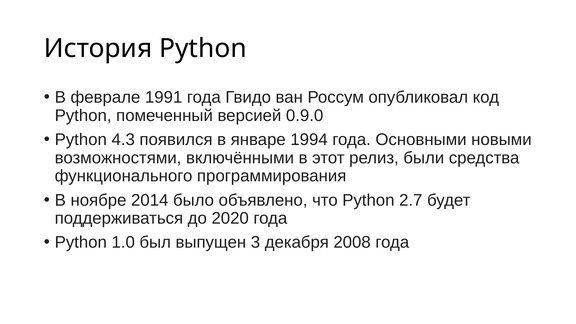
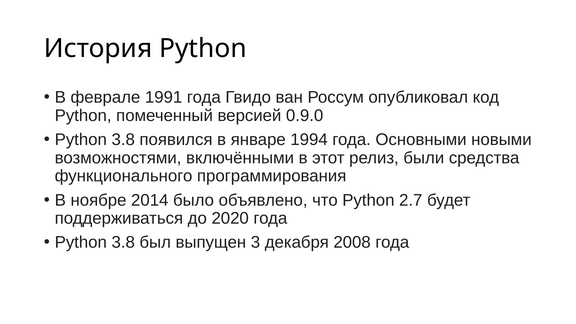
4.3 at (123, 140): 4.3 -> 3.8
1.0 at (123, 242): 1.0 -> 3.8
